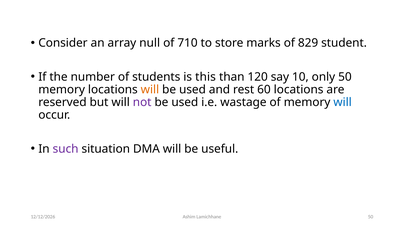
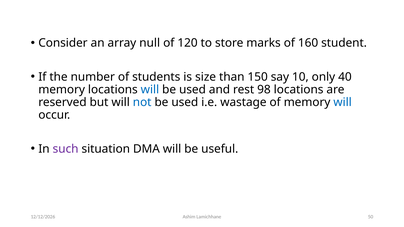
710: 710 -> 120
829: 829 -> 160
this: this -> size
120: 120 -> 150
only 50: 50 -> 40
will at (150, 90) colour: orange -> blue
60: 60 -> 98
not colour: purple -> blue
